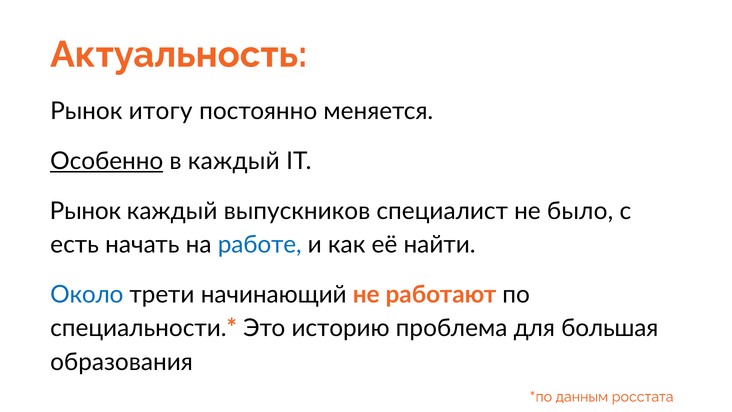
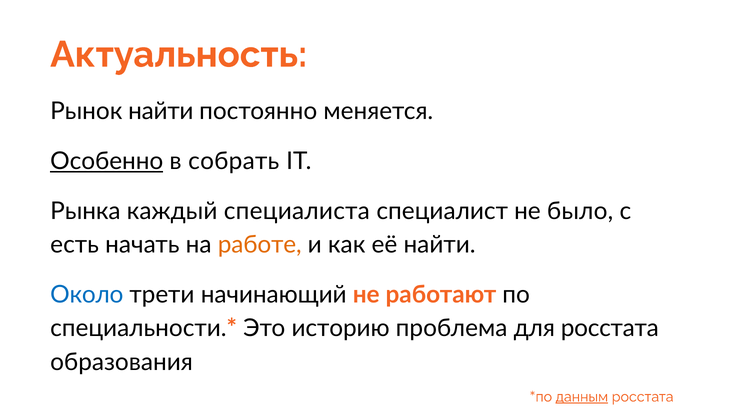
Рынок итогу: итогу -> найти
в каждый: каждый -> собрать
Рынок at (85, 211): Рынок -> Рынка
выпускников: выпускников -> специалиста
работе colour: blue -> orange
для большая: большая -> росстата
данным underline: none -> present
